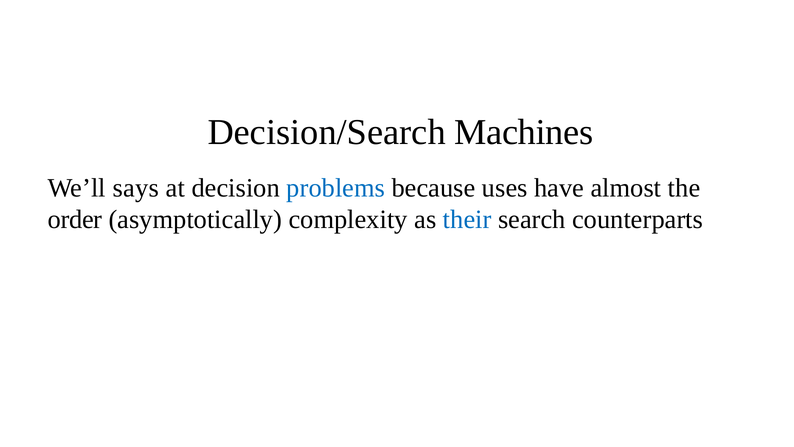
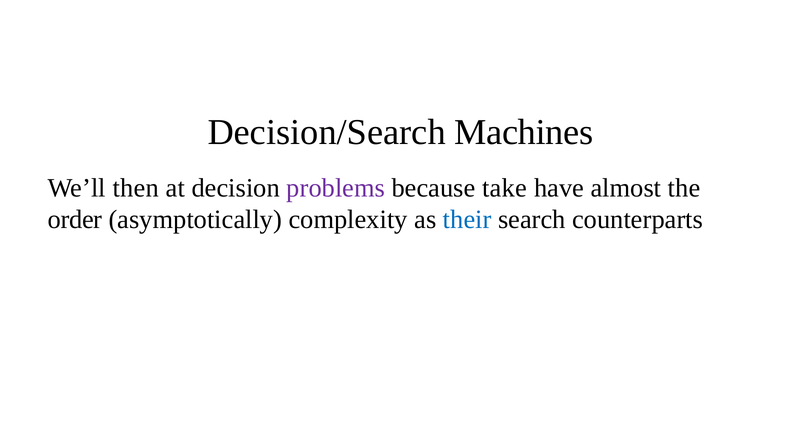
says: says -> then
problems colour: blue -> purple
uses: uses -> take
